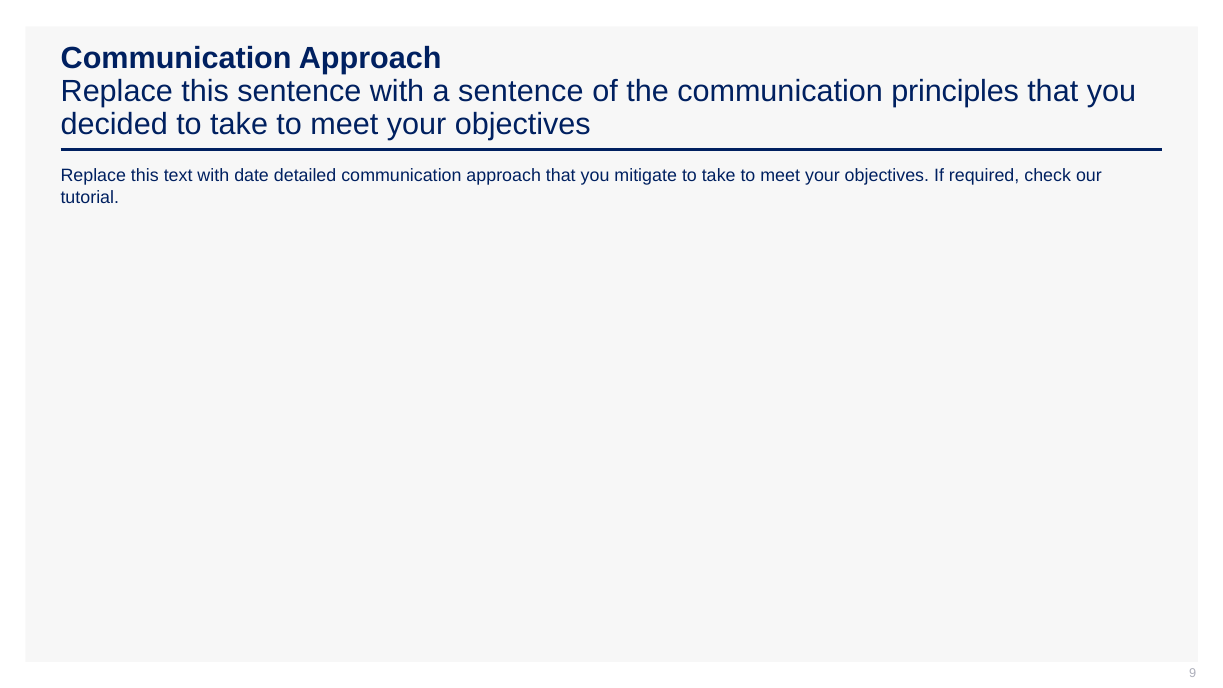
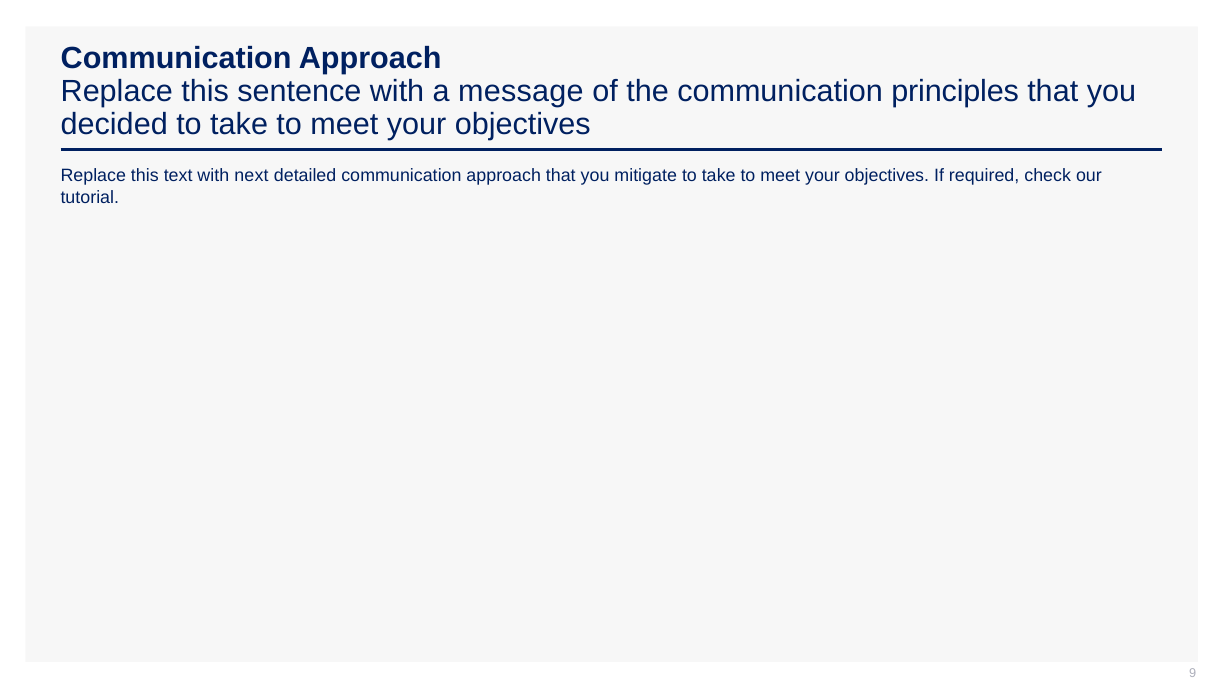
a sentence: sentence -> message
date: date -> next
